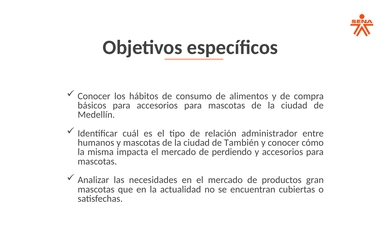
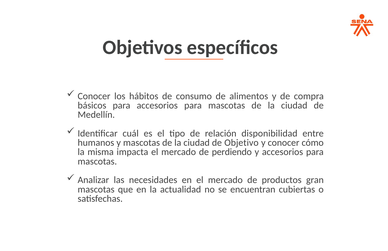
administrador: administrador -> disponibilidad
También: También -> Objetivo
